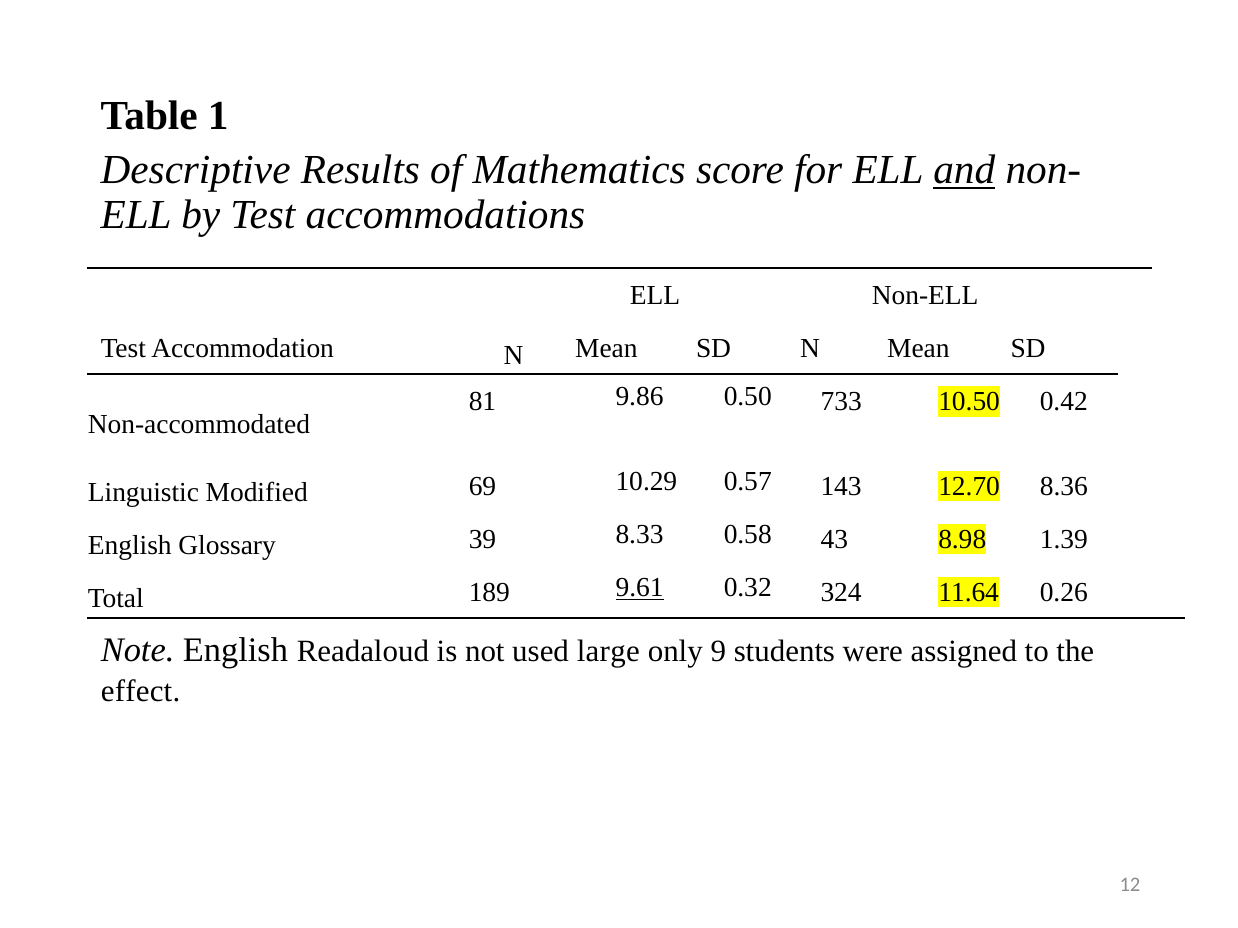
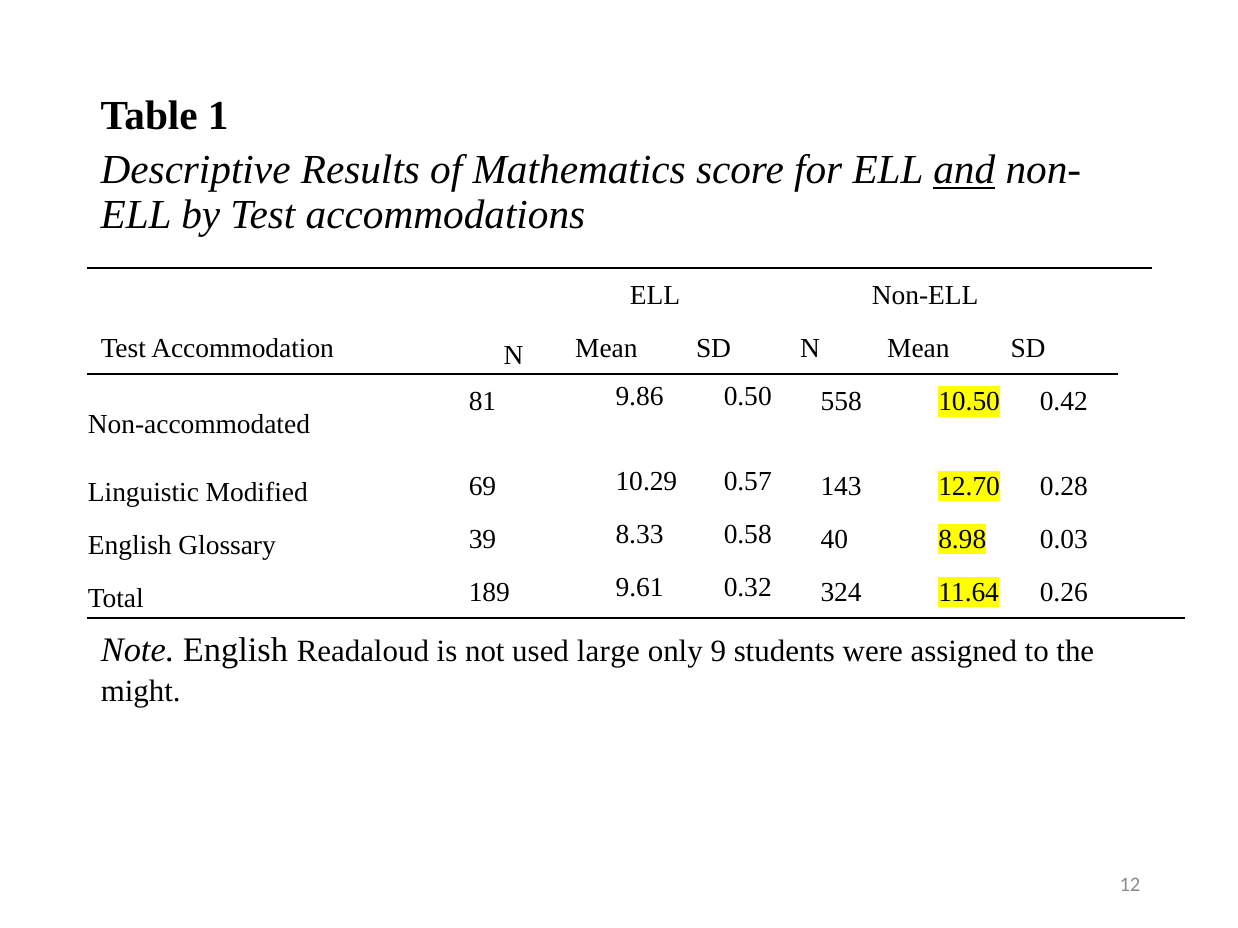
733: 733 -> 558
8.36: 8.36 -> 0.28
43: 43 -> 40
1.39: 1.39 -> 0.03
9.61 underline: present -> none
effect: effect -> might
